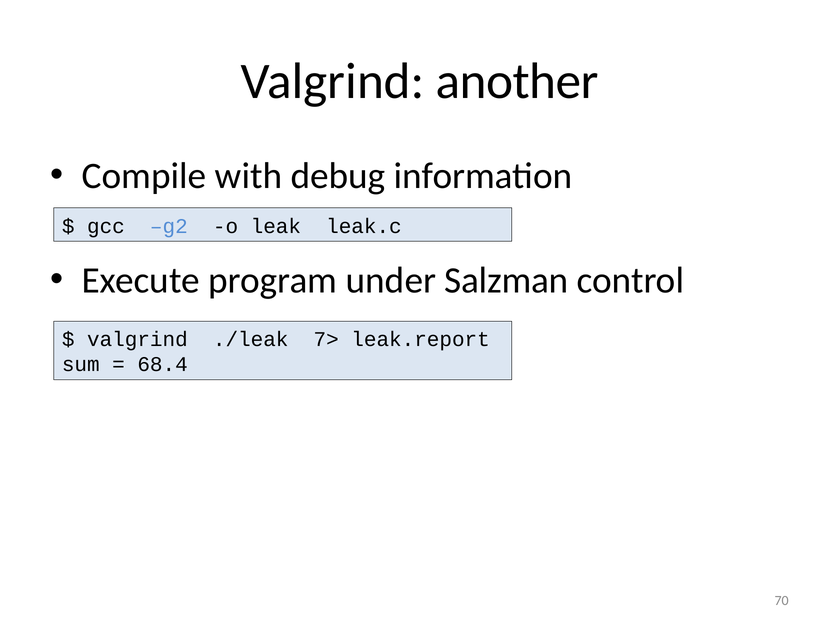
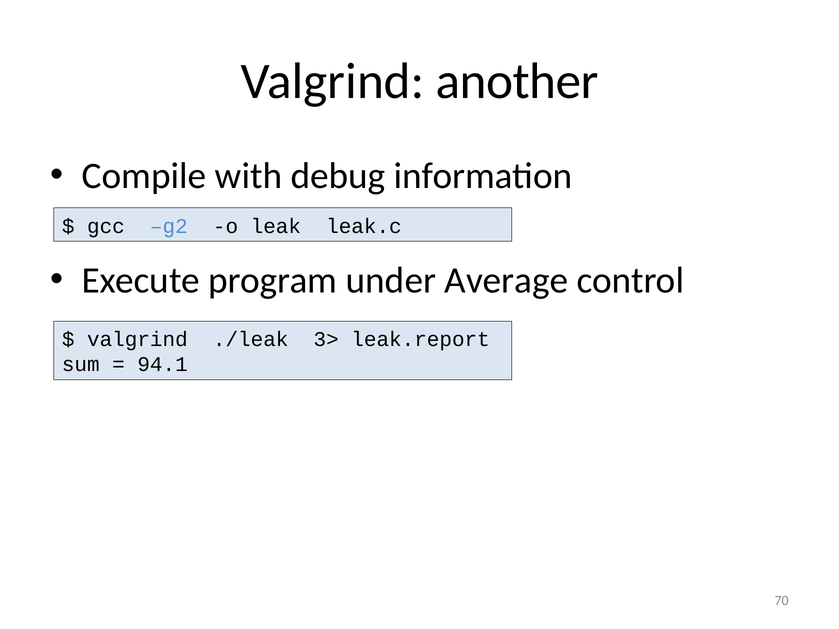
Salzman: Salzman -> Average
7>: 7> -> 3>
68.4: 68.4 -> 94.1
